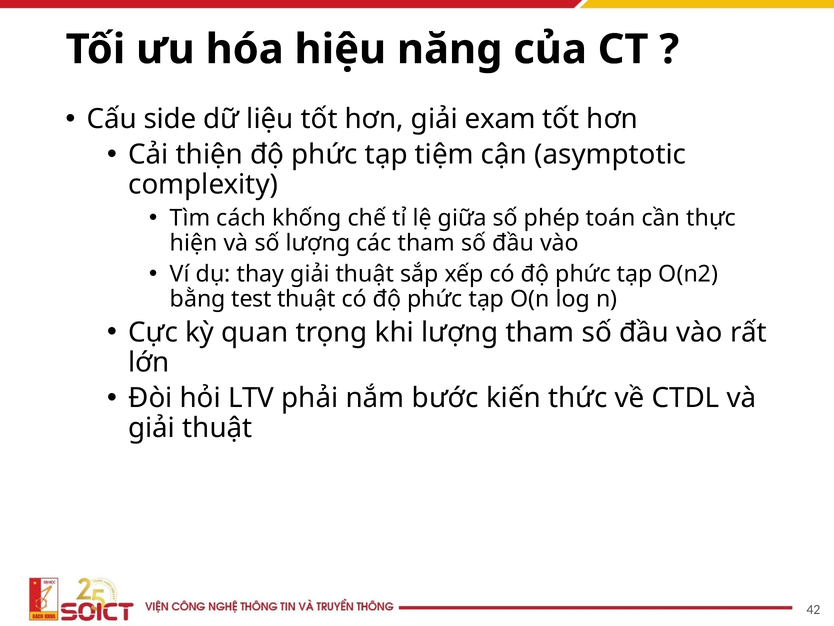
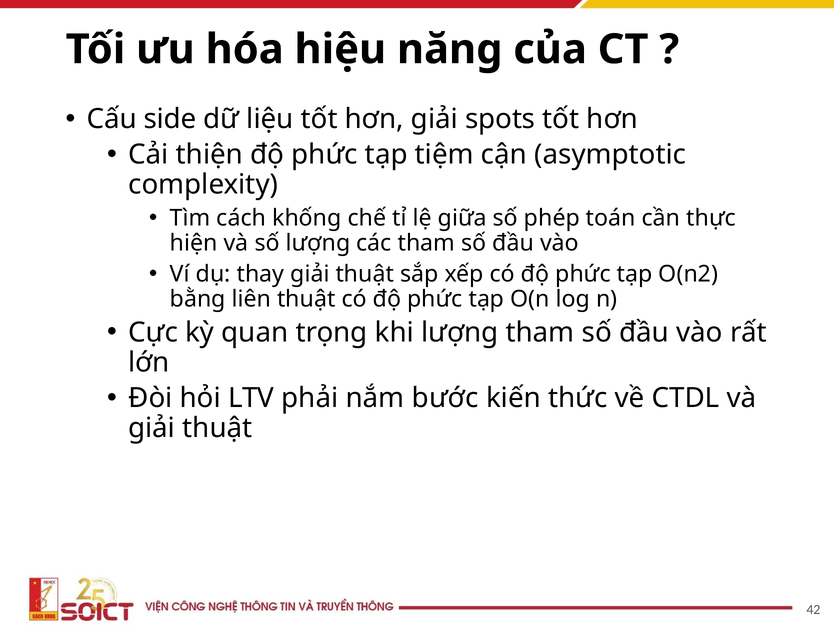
exam: exam -> spots
test: test -> liên
